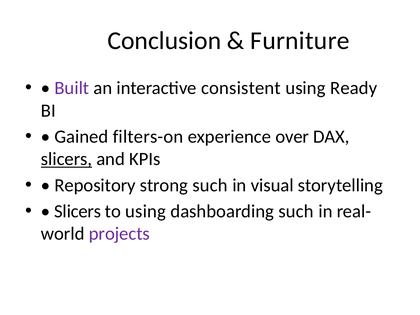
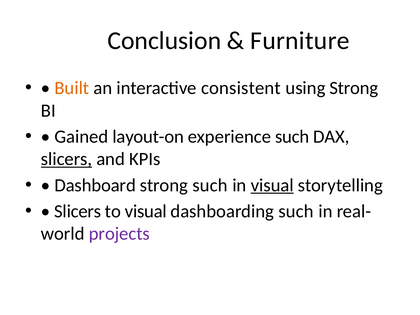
Built colour: purple -> orange
using Ready: Ready -> Strong
filters-on: filters-on -> layout-on
experience over: over -> such
Repository: Repository -> Dashboard
visual at (272, 185) underline: none -> present
to using: using -> visual
